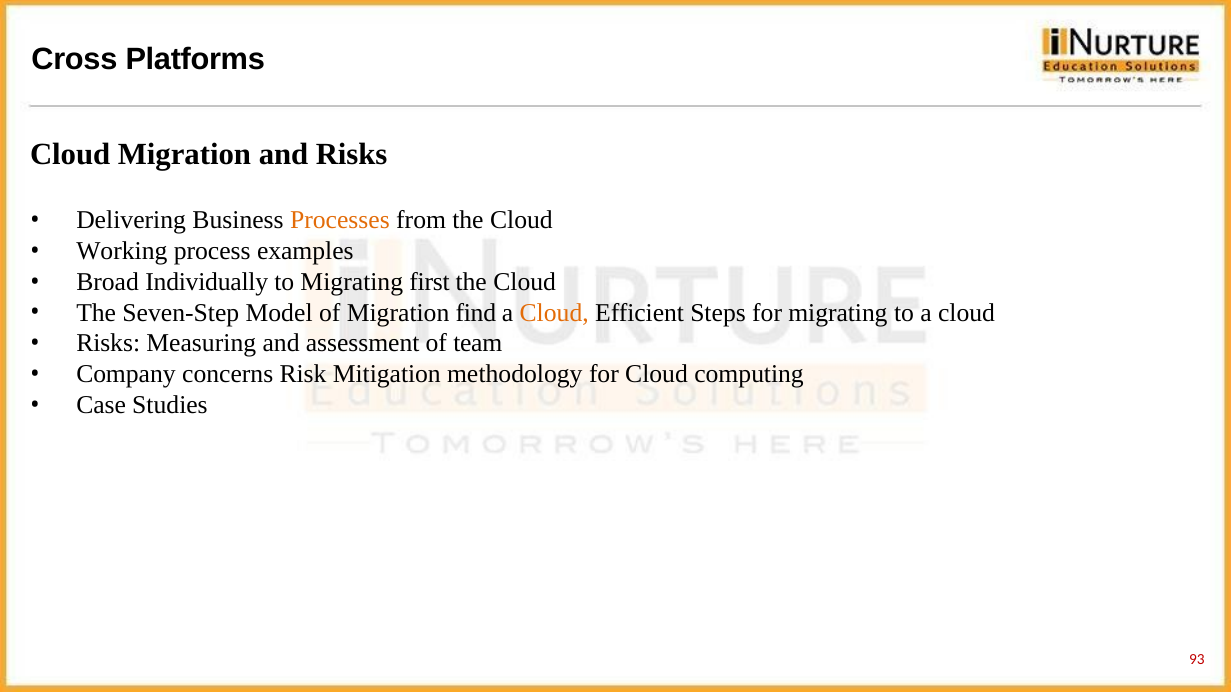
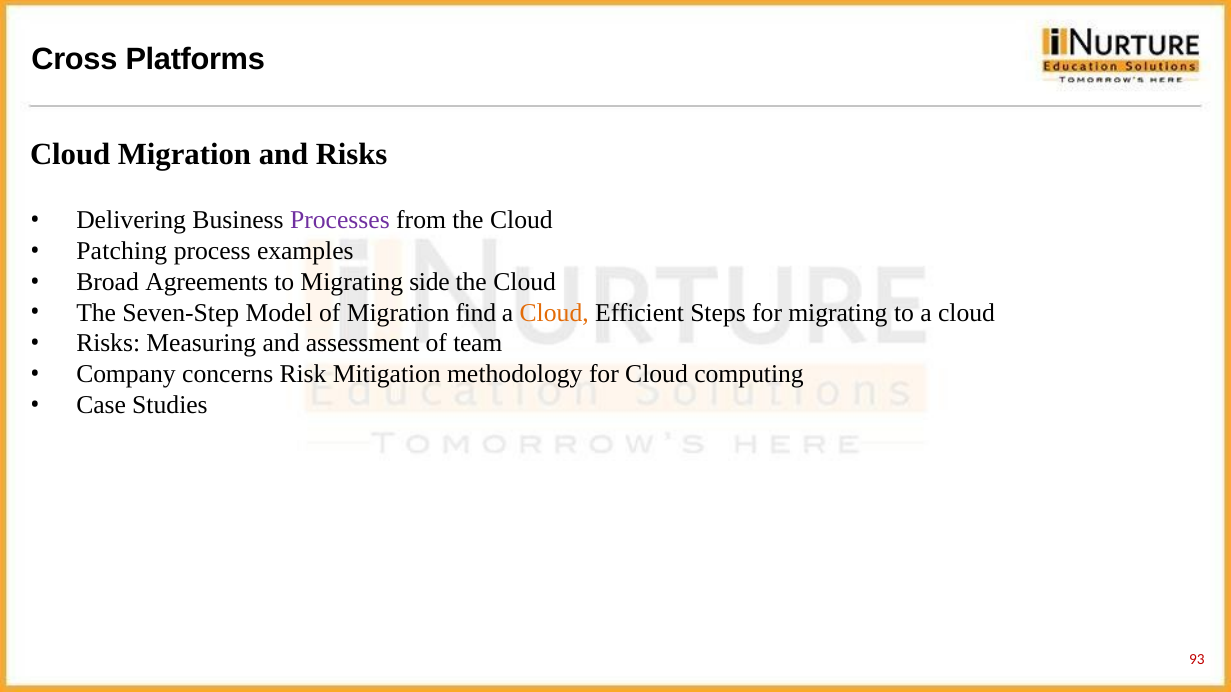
Processes colour: orange -> purple
Working: Working -> Patching
Individually: Individually -> Agreements
first: first -> side
